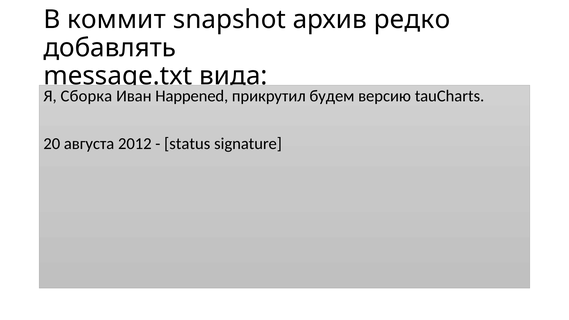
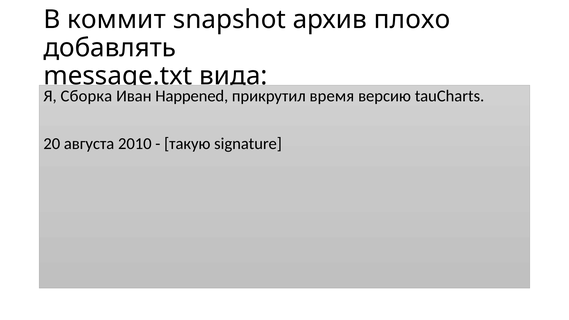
редко: редко -> плохо
будем: будем -> время
2012: 2012 -> 2010
status: status -> такую
